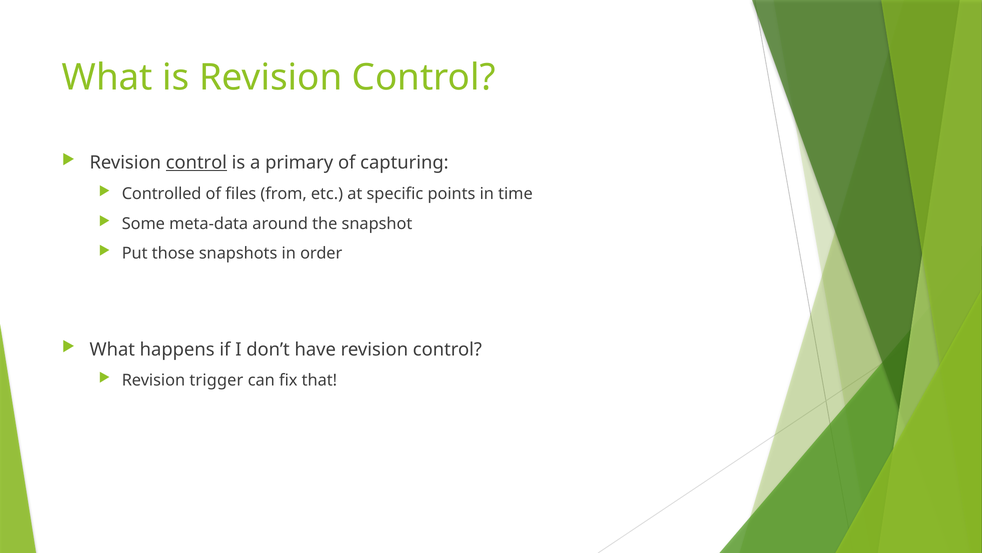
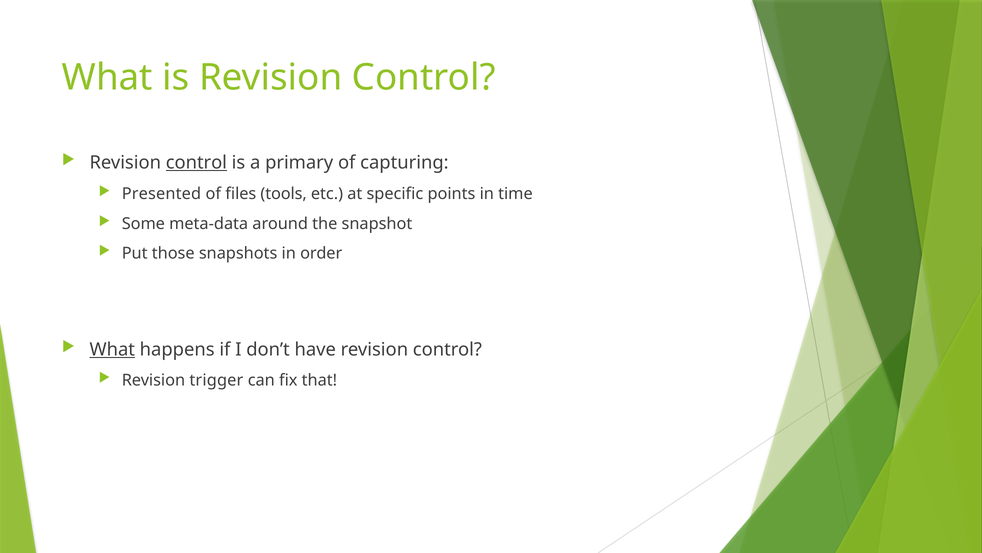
Controlled: Controlled -> Presented
from: from -> tools
What at (112, 349) underline: none -> present
